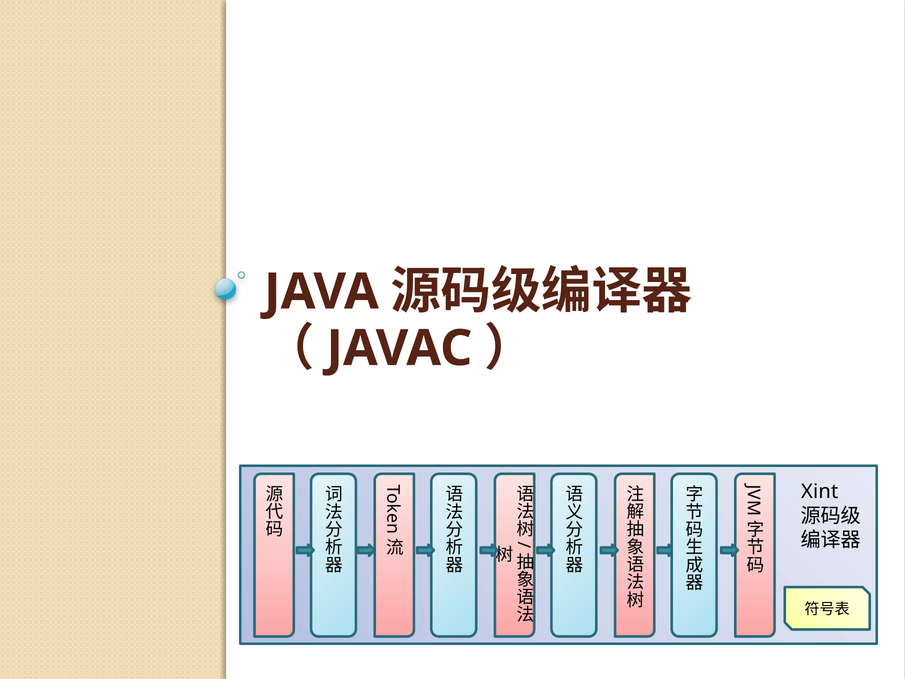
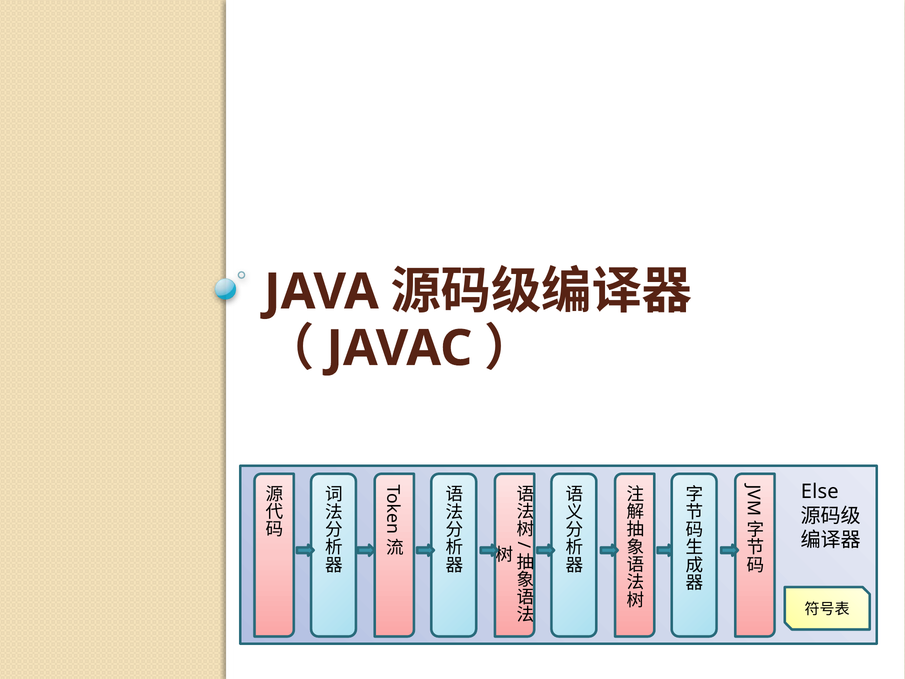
Xint: Xint -> Else
